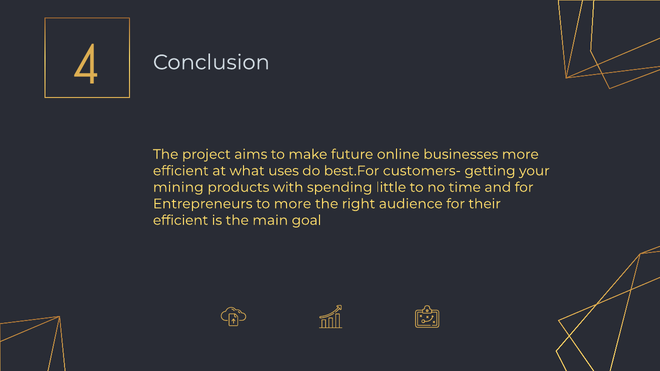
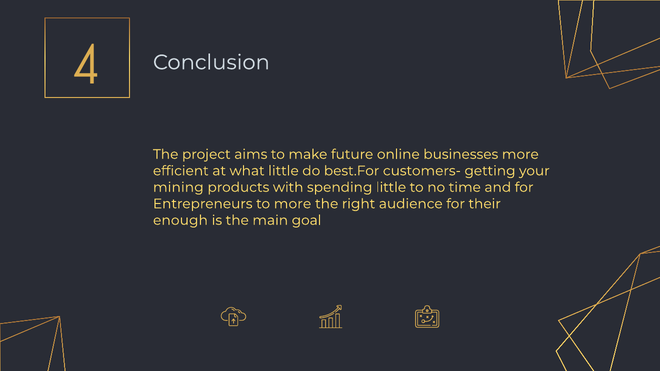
what uses: uses -> little
efficient at (181, 220): efficient -> enough
